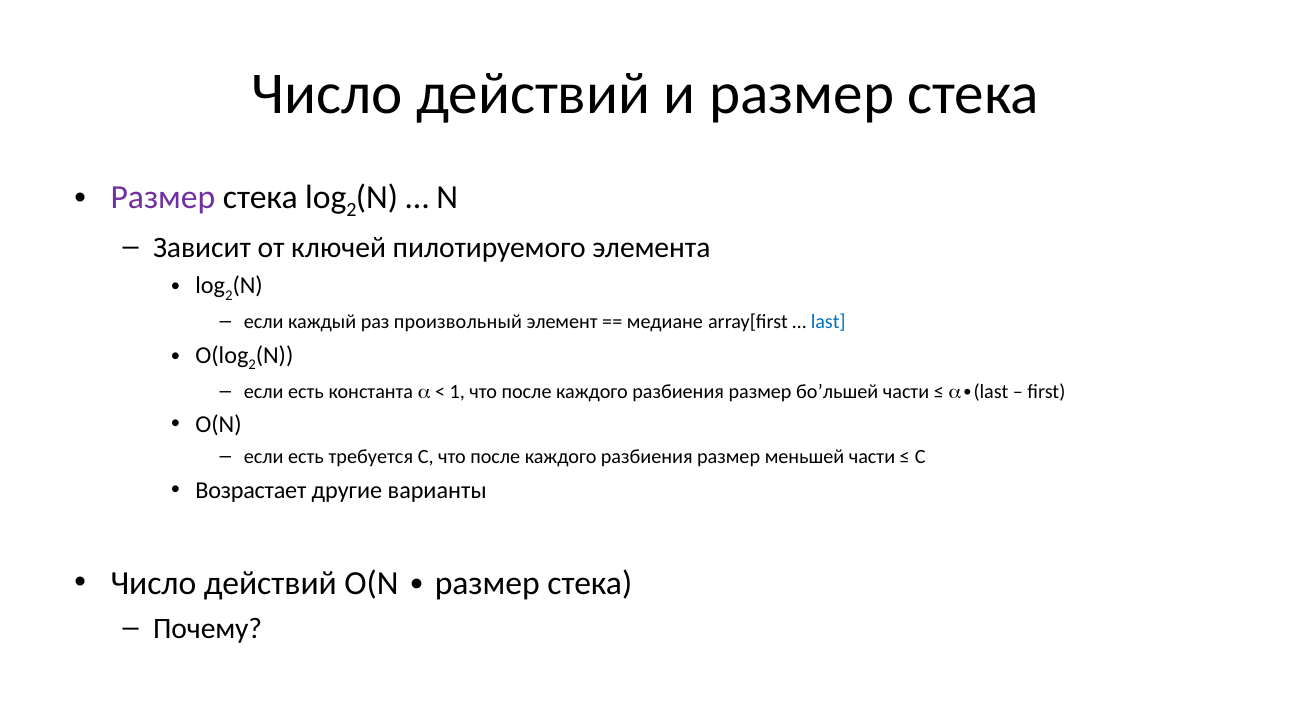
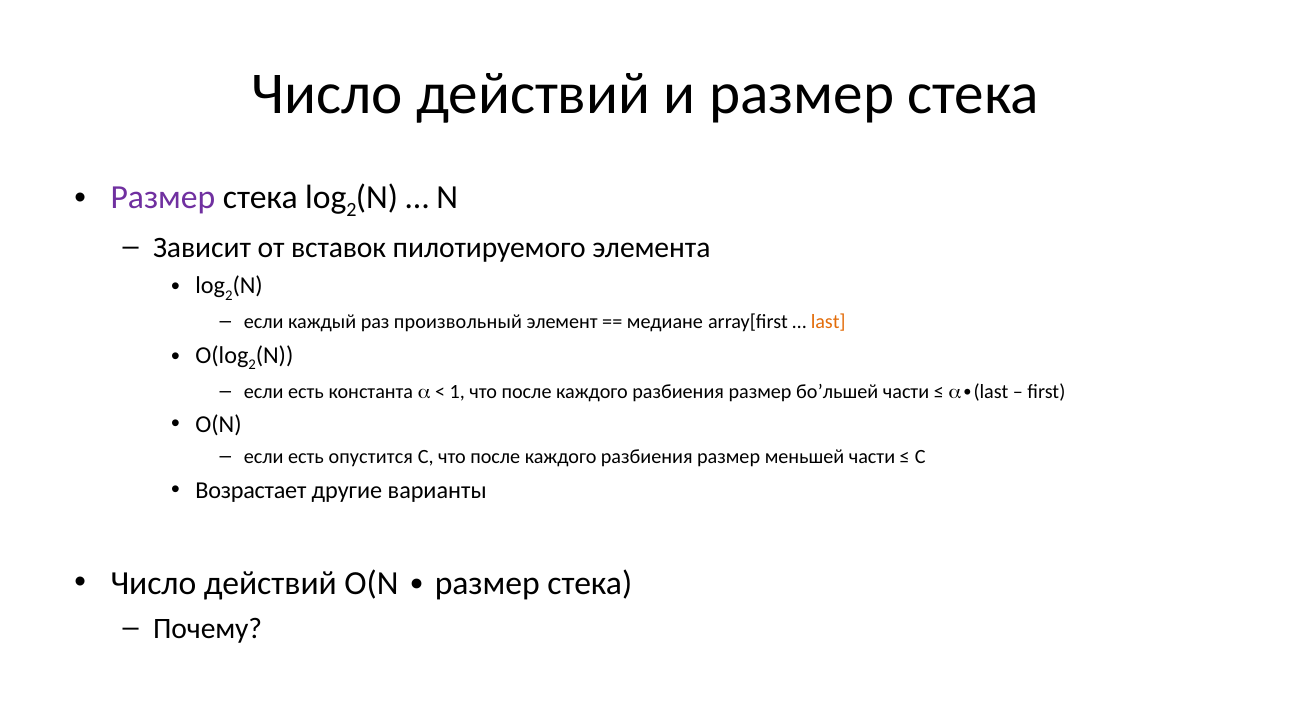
ключей: ключей -> вставок
last at (828, 322) colour: blue -> orange
требуется: требуется -> опустится
